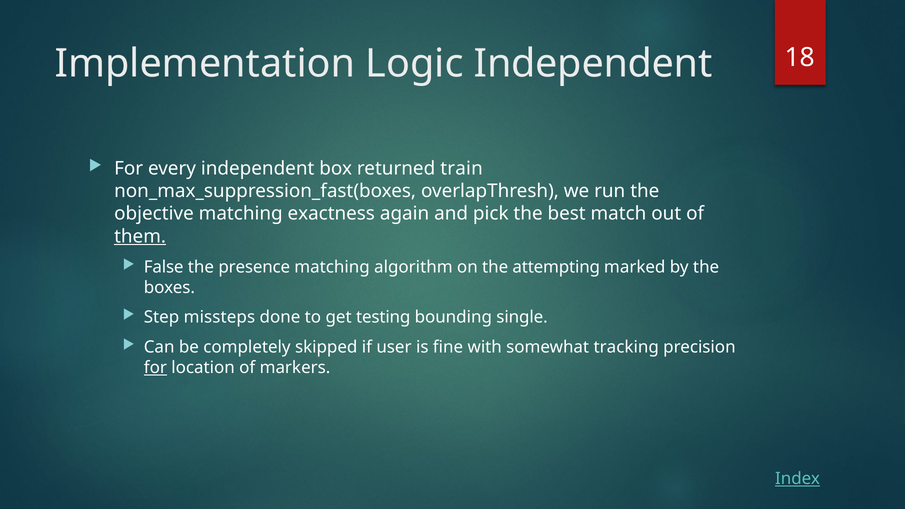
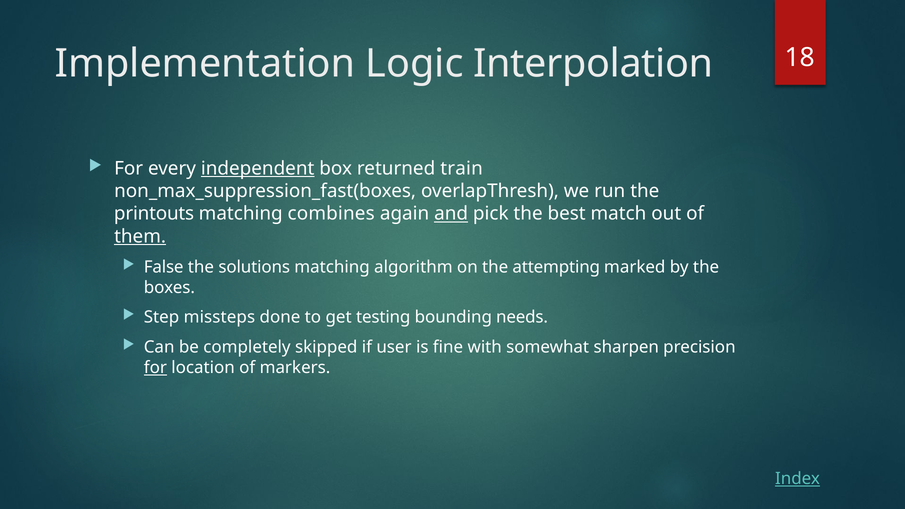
Logic Independent: Independent -> Interpolation
independent at (258, 168) underline: none -> present
objective: objective -> printouts
exactness: exactness -> combines
and underline: none -> present
presence: presence -> solutions
single: single -> needs
tracking: tracking -> sharpen
